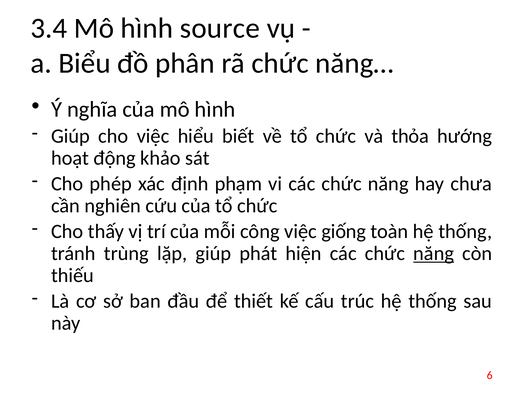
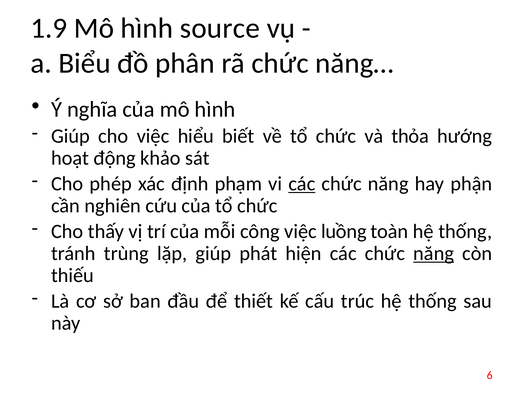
3.4: 3.4 -> 1.9
các at (302, 184) underline: none -> present
chưa: chưa -> phận
giống: giống -> luồng
